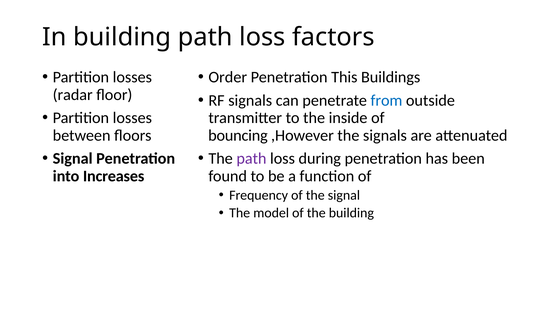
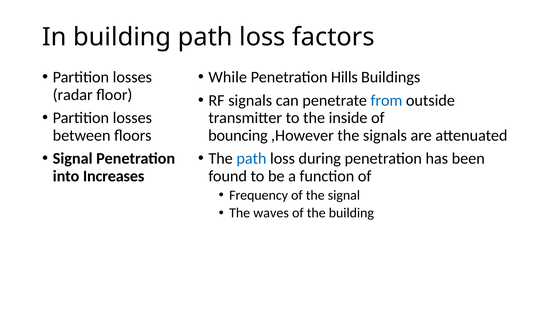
Order: Order -> While
This: This -> Hills
path at (251, 159) colour: purple -> blue
model: model -> waves
